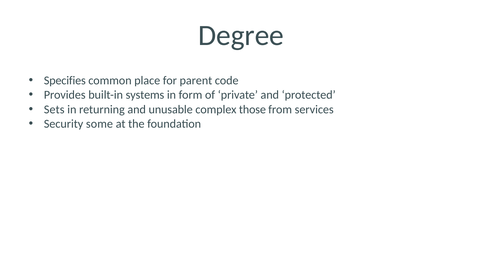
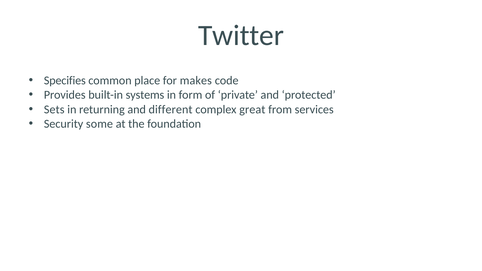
Degree: Degree -> Twitter
parent: parent -> makes
unusable: unusable -> different
those: those -> great
